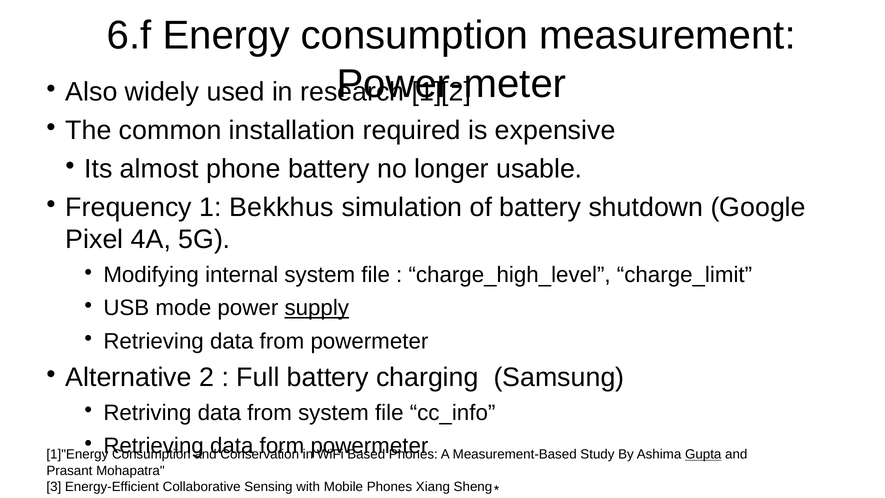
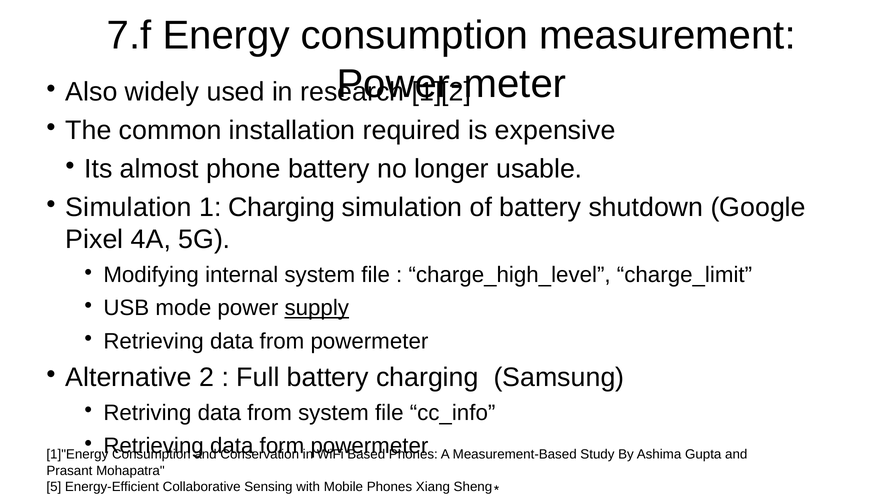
6.f: 6.f -> 7.f
Frequency at (129, 207): Frequency -> Simulation
1 Bekkhus: Bekkhus -> Charging
Gupta underline: present -> none
3: 3 -> 5
